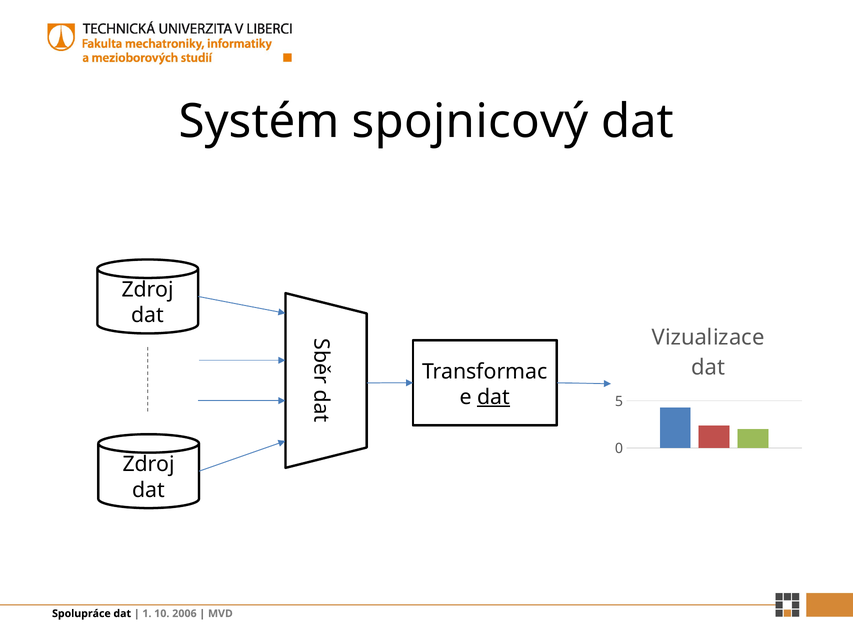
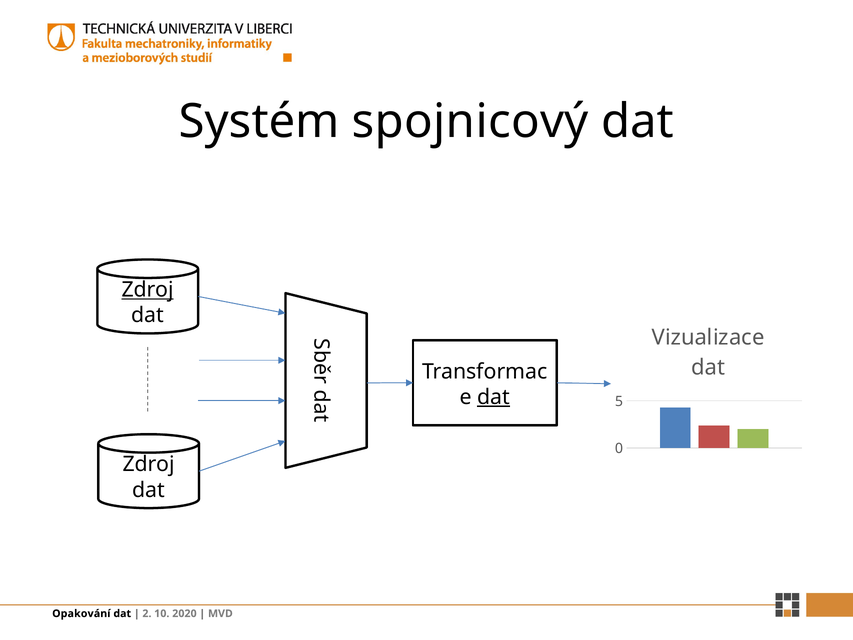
Zdroj at (148, 290) underline: none -> present
Spolupráce: Spolupráce -> Opakování
1: 1 -> 2
2006: 2006 -> 2020
